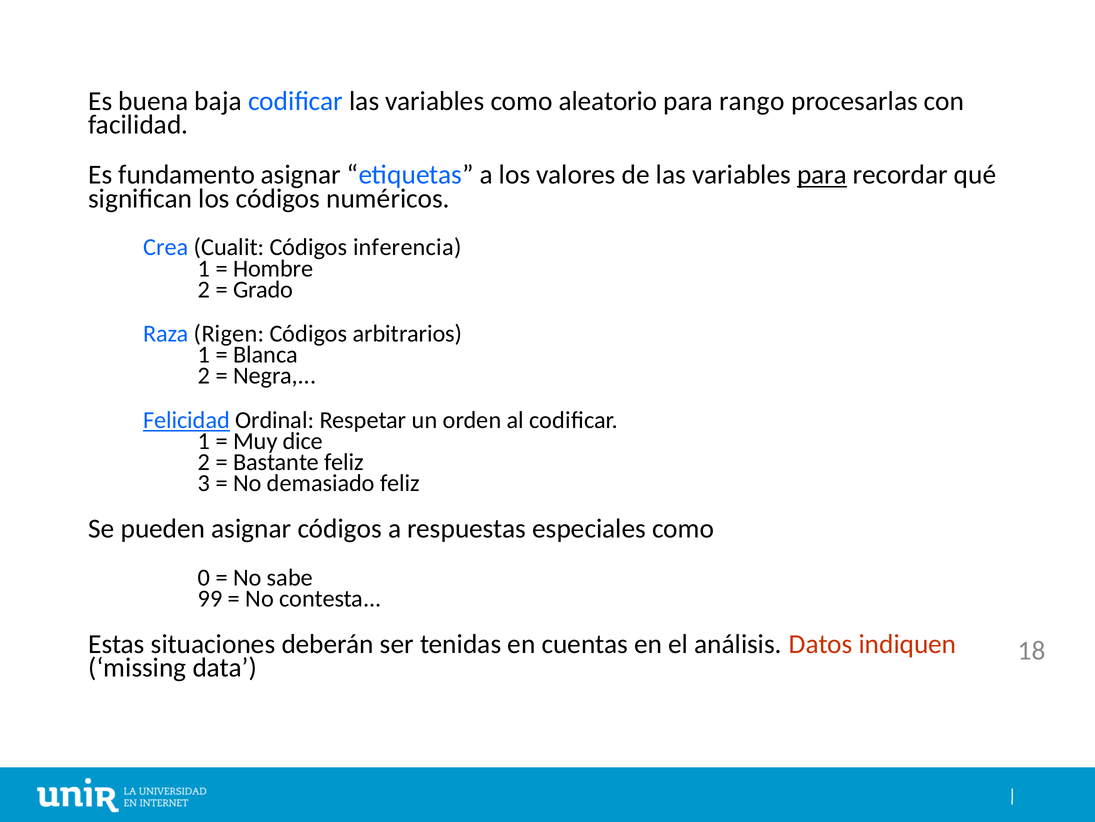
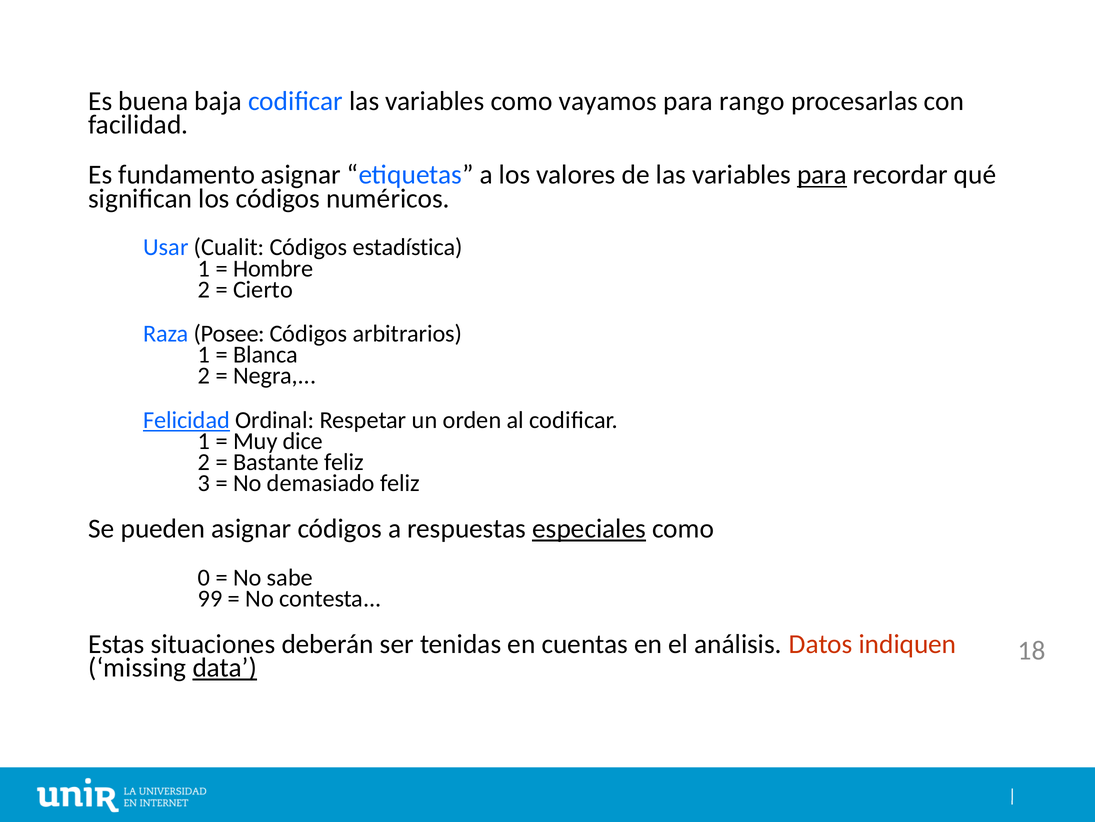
aleatorio: aleatorio -> vayamos
Crea: Crea -> Usar
inferencia: inferencia -> estadística
Grado: Grado -> Cierto
Rigen: Rigen -> Posee
especiales underline: none -> present
data underline: none -> present
